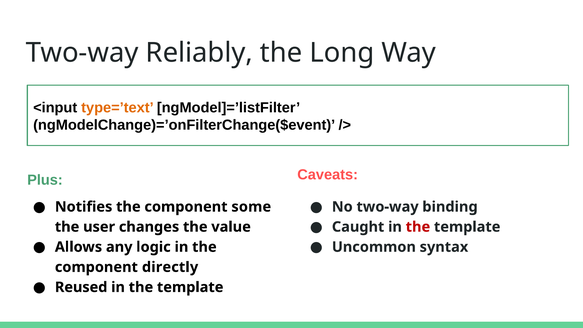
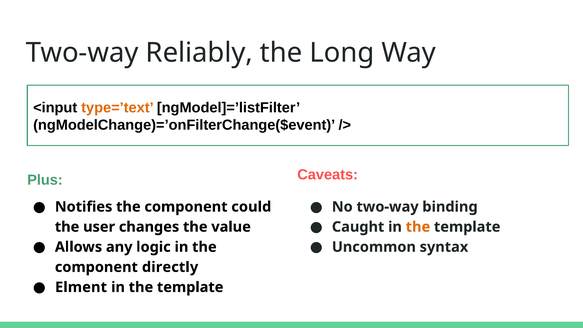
some: some -> could
the at (418, 227) colour: red -> orange
Reused: Reused -> Elment
